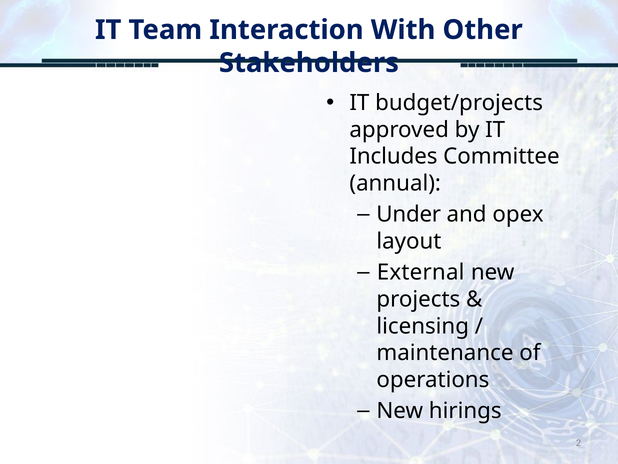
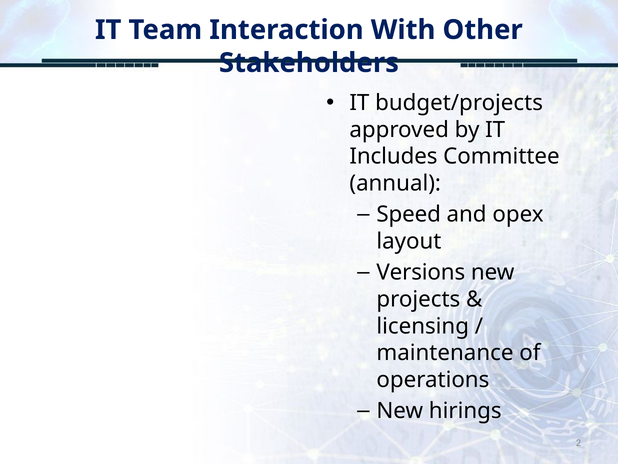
Under: Under -> Speed
External: External -> Versions
